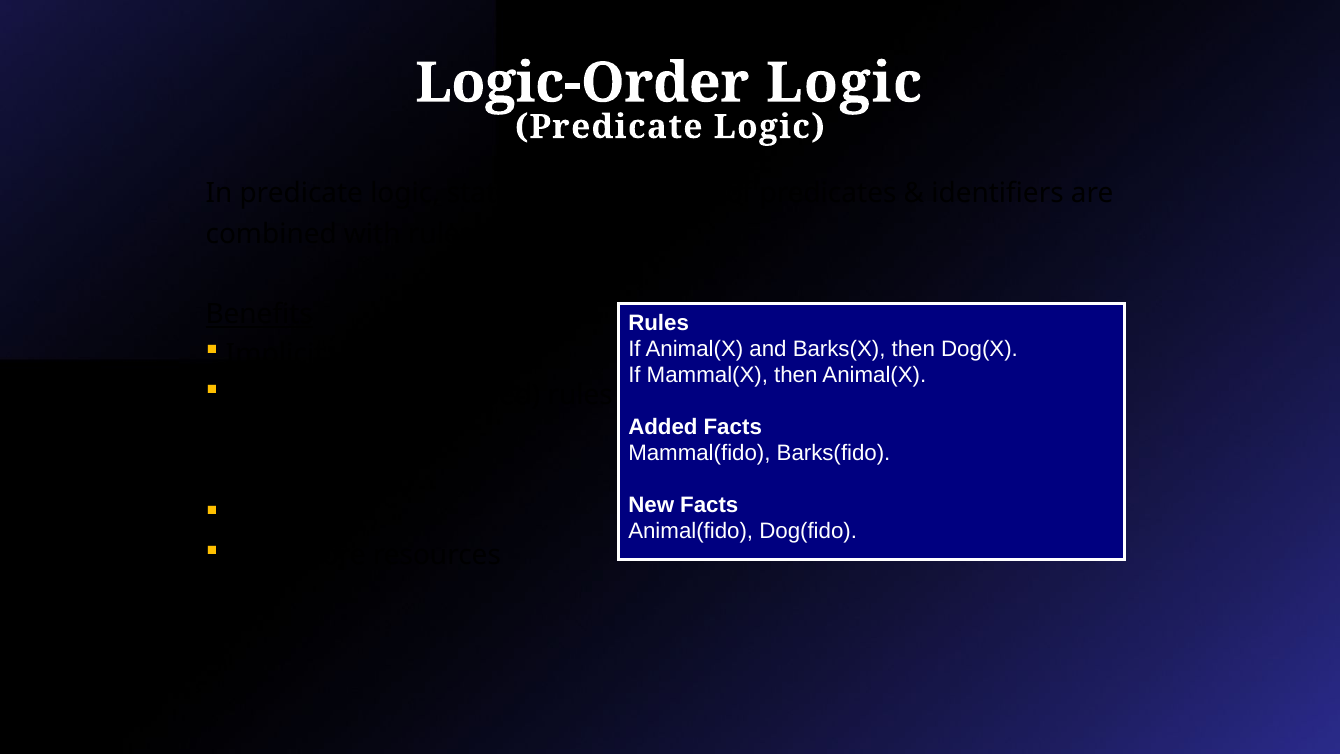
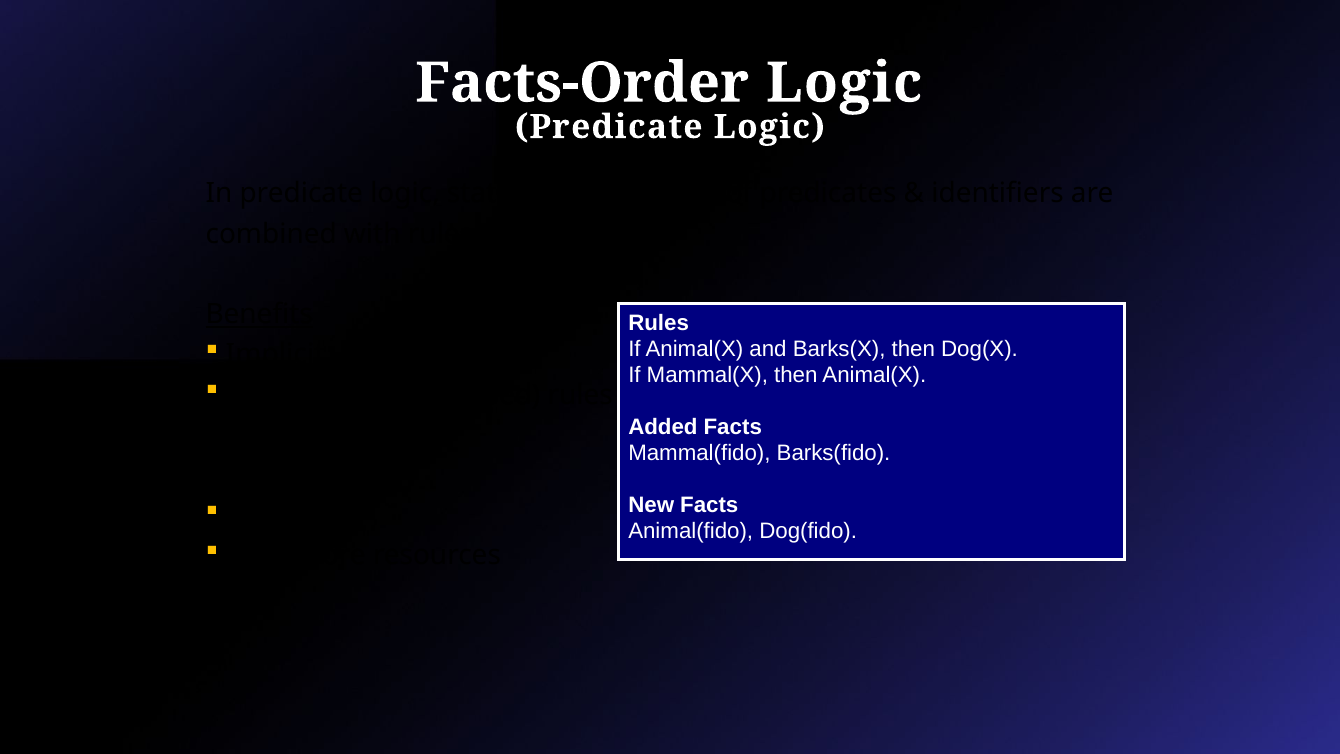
Logic-Order: Logic-Order -> Facts-Order
